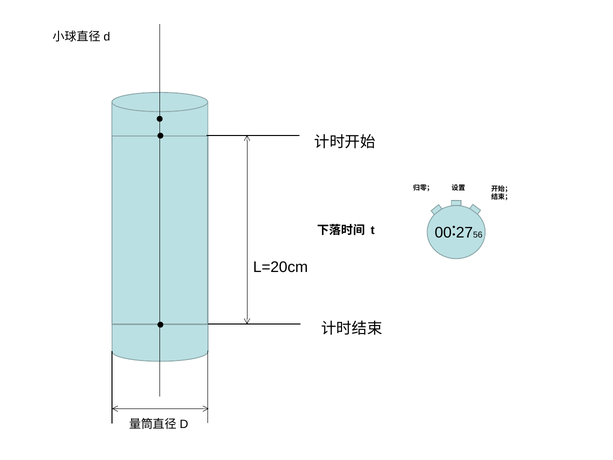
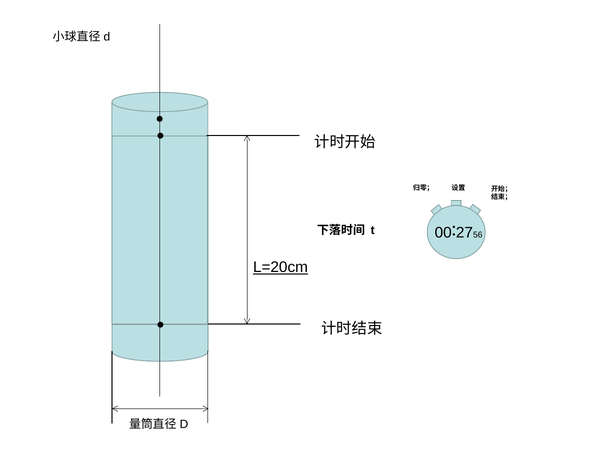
L=20cm underline: none -> present
